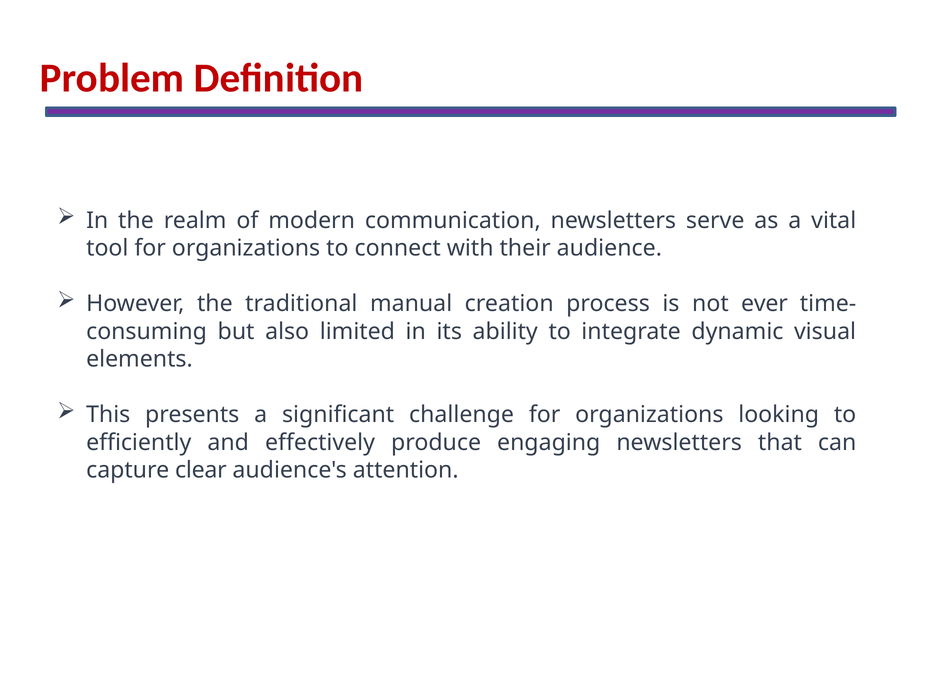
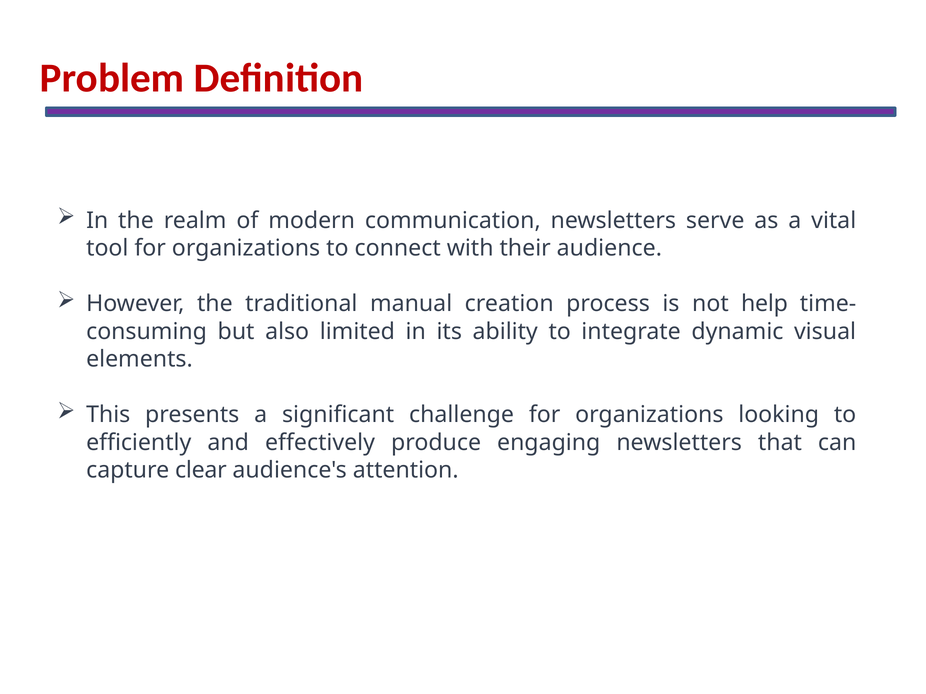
ever: ever -> help
